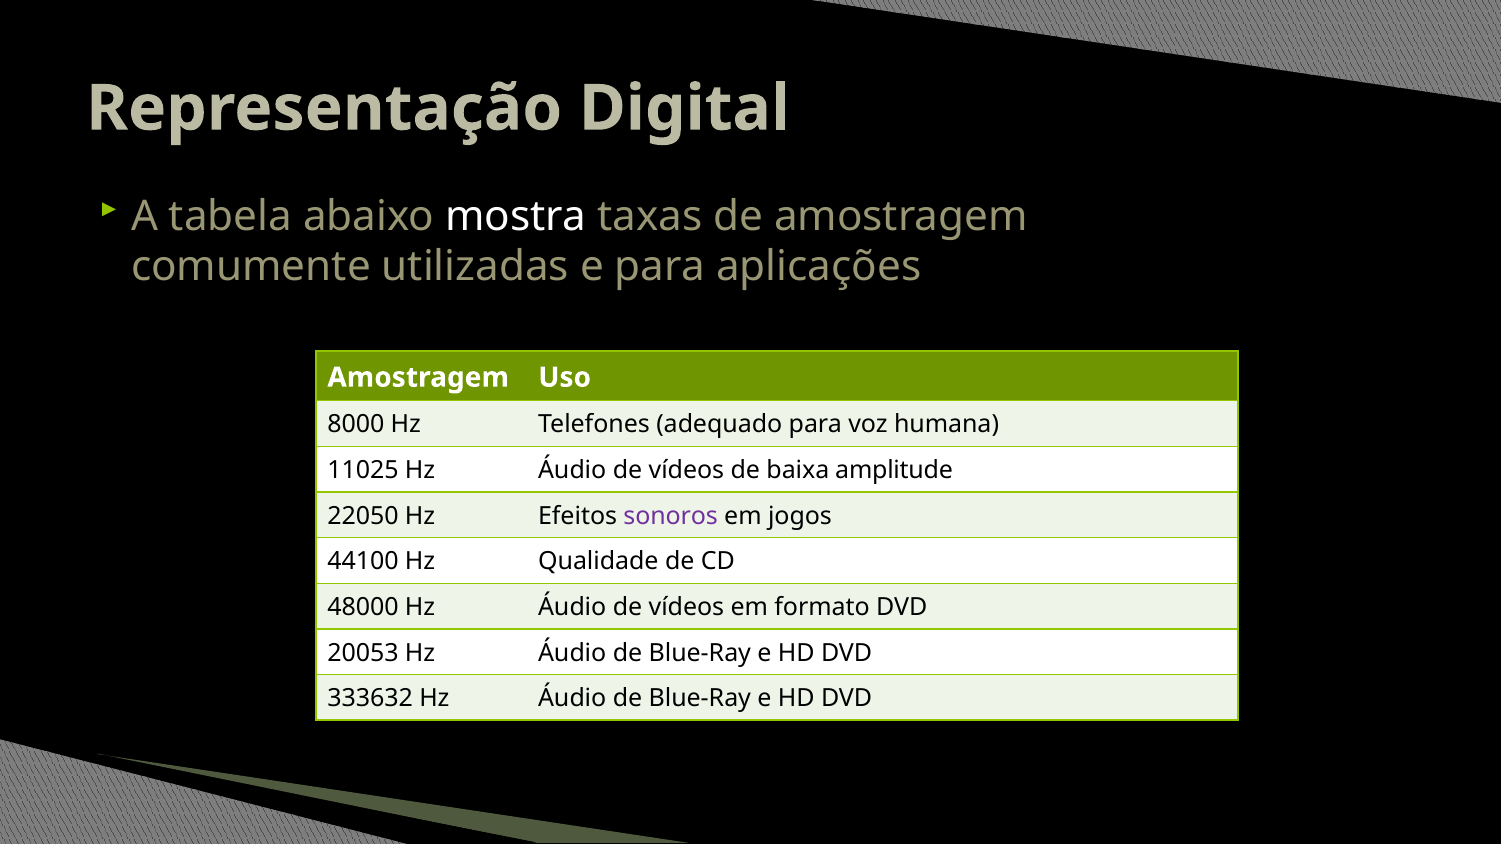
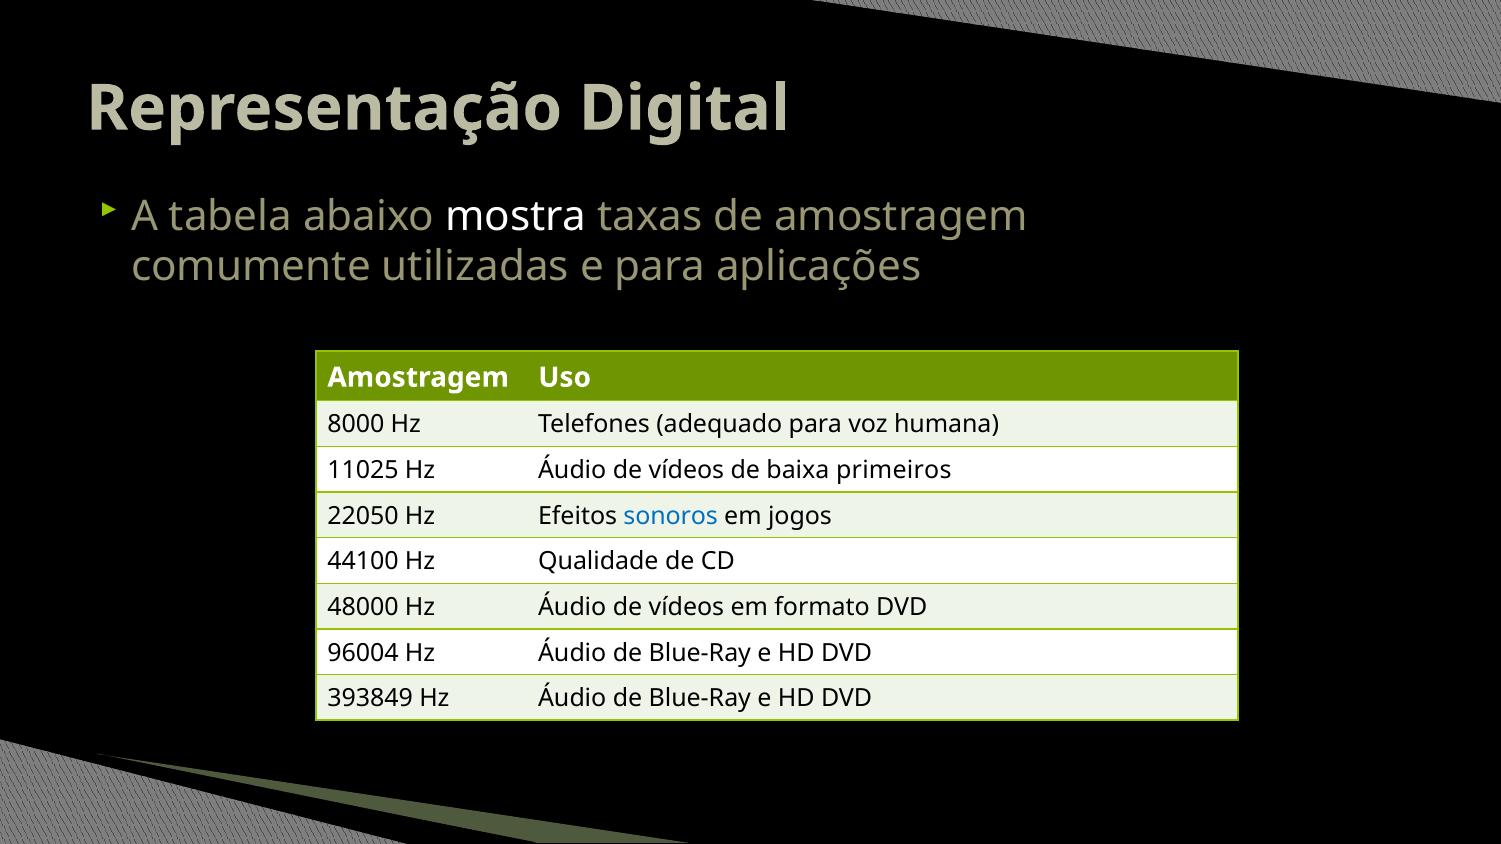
amplitude: amplitude -> primeiros
sonoros colour: purple -> blue
20053: 20053 -> 96004
333632: 333632 -> 393849
